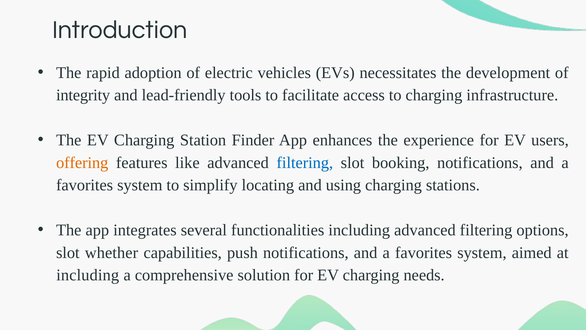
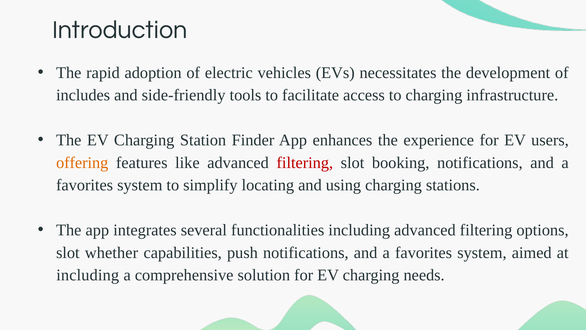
integrity: integrity -> includes
lead-friendly: lead-friendly -> side-friendly
filtering at (305, 162) colour: blue -> red
